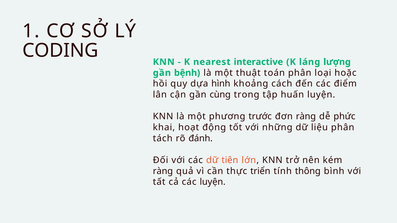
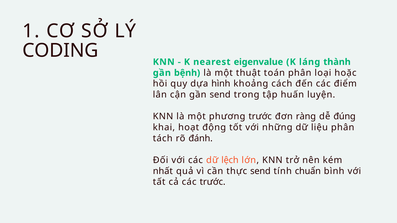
interactive: interactive -> eigenvalue
lượng: lượng -> thành
gần cùng: cùng -> send
phức: phức -> đúng
tiên: tiên -> lệch
ràng at (163, 171): ràng -> nhất
thực triển: triển -> send
thông: thông -> chuẩn
các luyện: luyện -> trước
